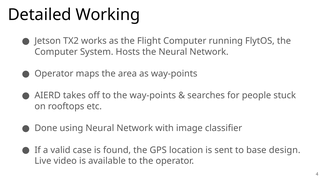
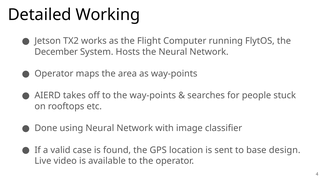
Computer at (56, 52): Computer -> December
